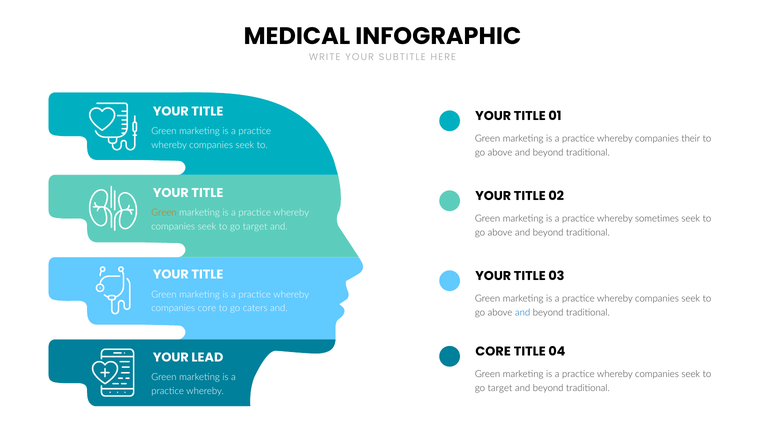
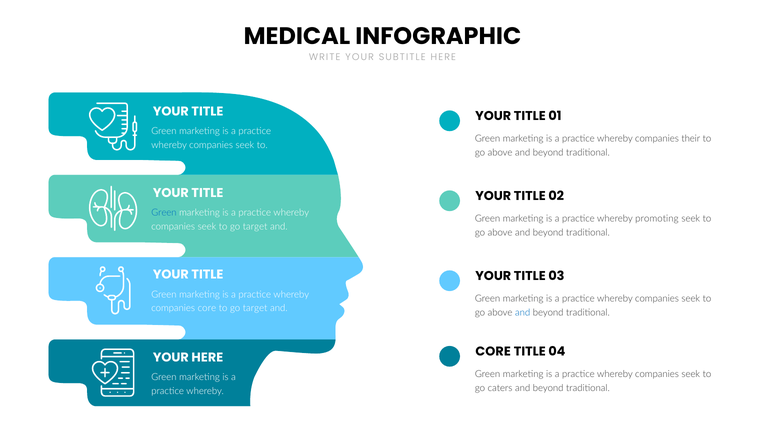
Green at (164, 213) colour: orange -> blue
sometimes: sometimes -> promoting
caters at (255, 309): caters -> target
YOUR LEAD: LEAD -> HERE
target at (500, 388): target -> caters
